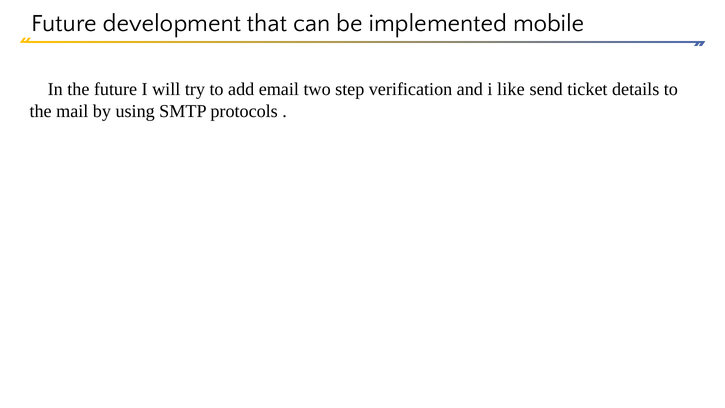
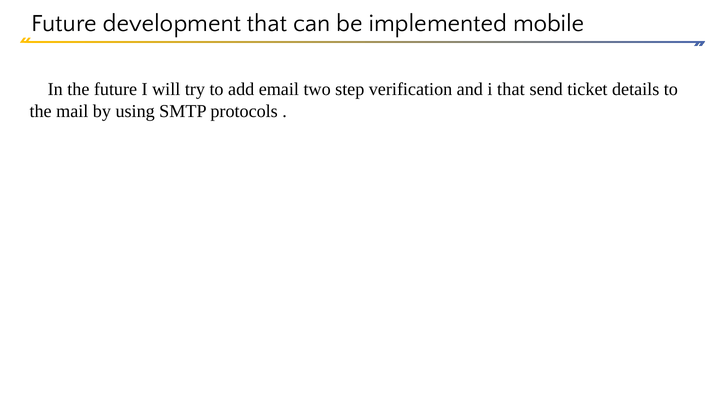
i like: like -> that
